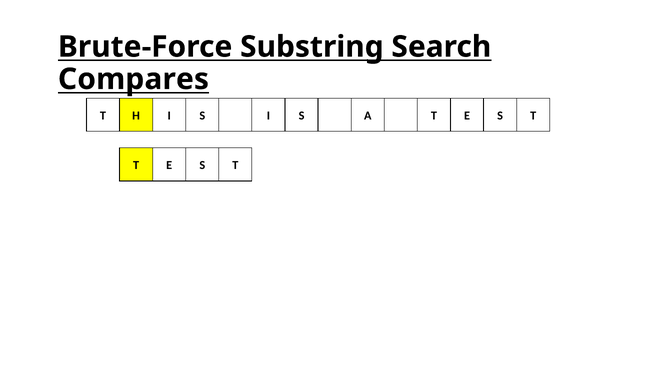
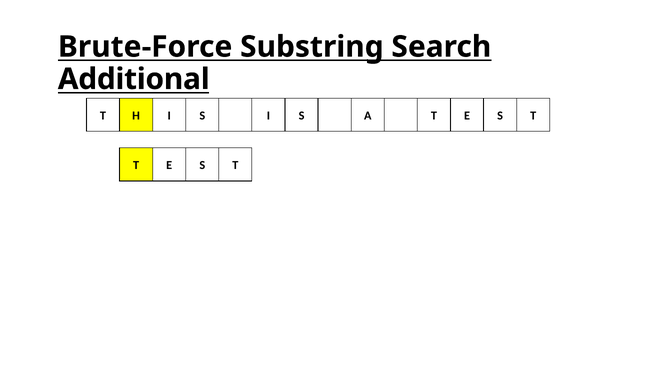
Compares: Compares -> Additional
